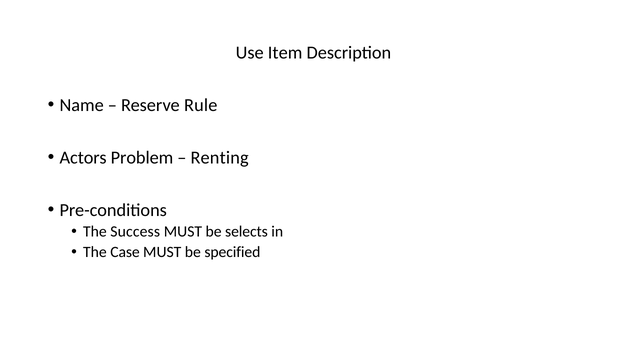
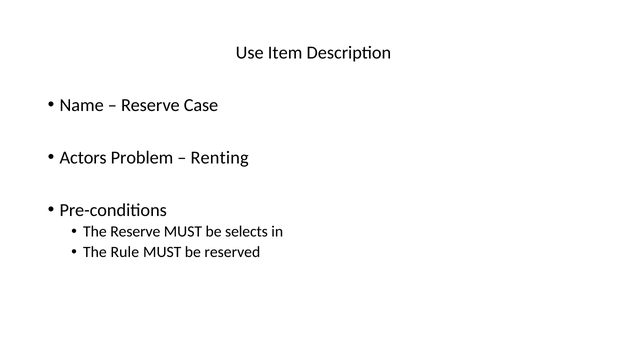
Rule: Rule -> Case
The Success: Success -> Reserve
Case: Case -> Rule
specified: specified -> reserved
